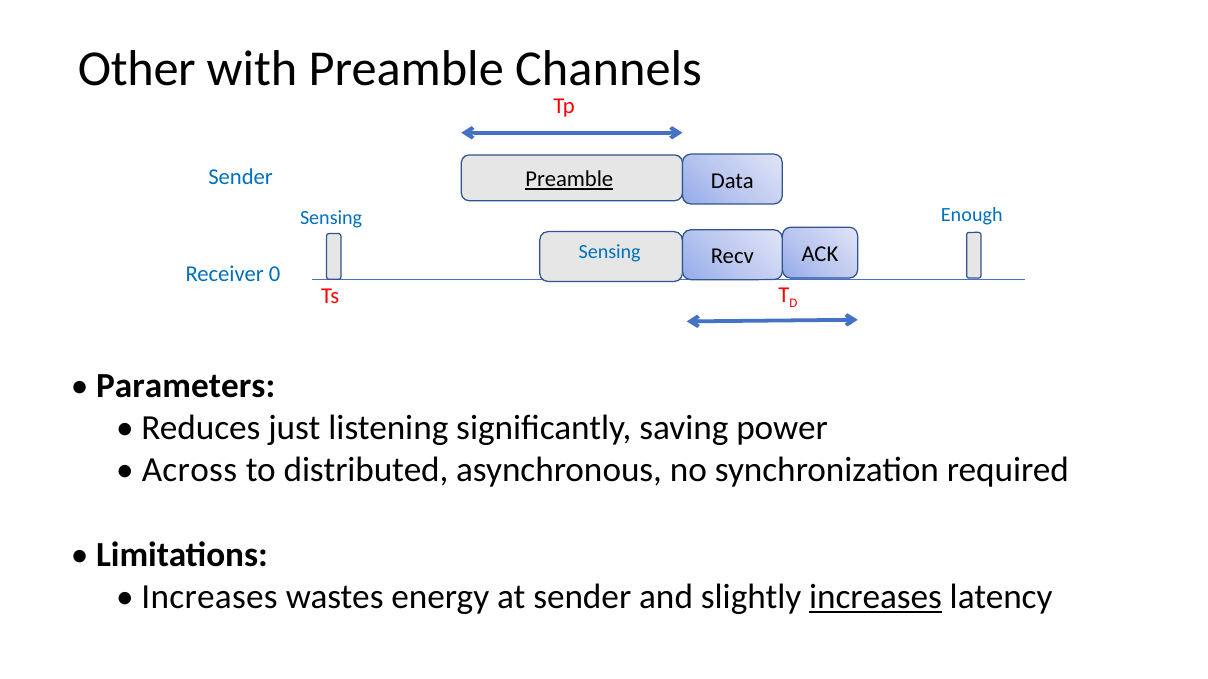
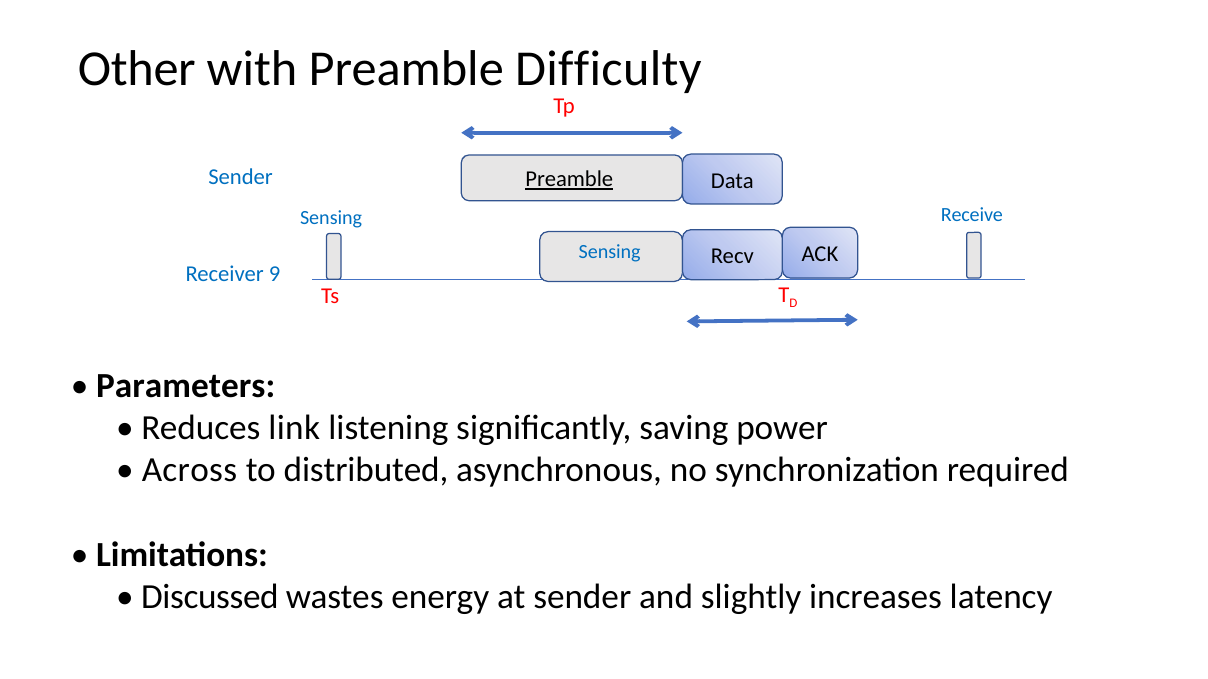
Channels: Channels -> Difficulty
Enough: Enough -> Receive
0: 0 -> 9
just: just -> link
Increases at (210, 597): Increases -> Discussed
increases at (876, 597) underline: present -> none
